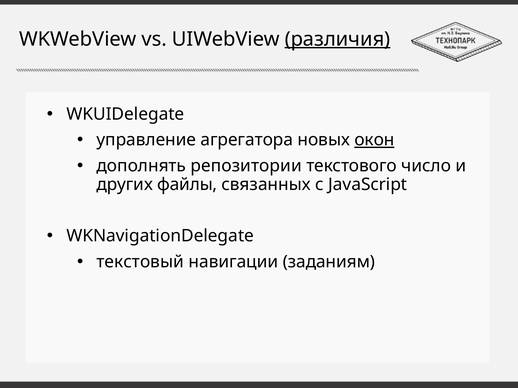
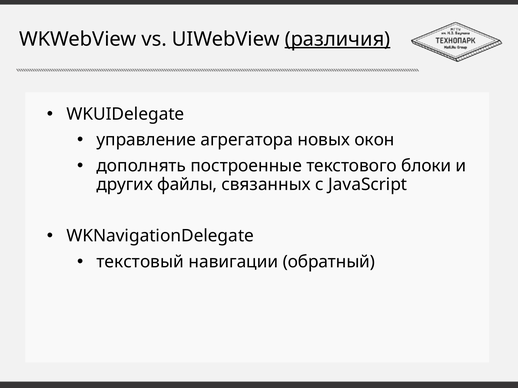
окон underline: present -> none
репозитории: репозитории -> построенные
число: число -> блоки
заданиям: заданиям -> обратный
